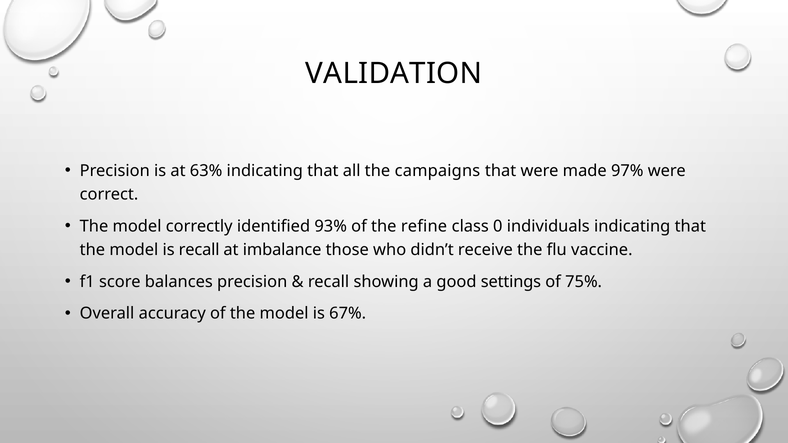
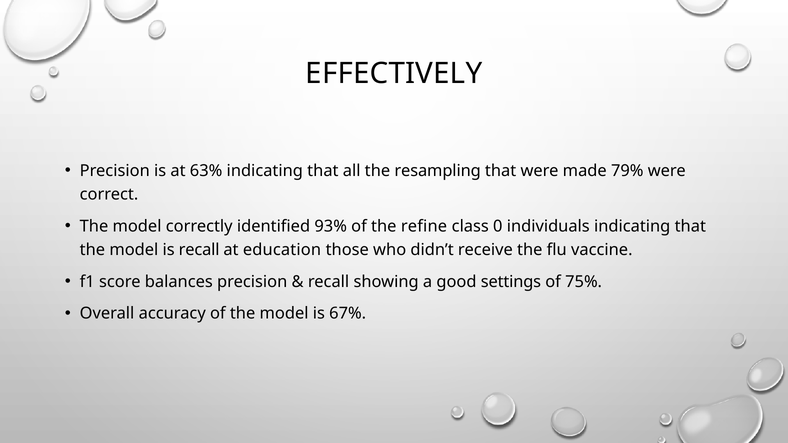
VALIDATION: VALIDATION -> EFFECTIVELY
campaigns: campaigns -> resampling
97%: 97% -> 79%
imbalance: imbalance -> education
